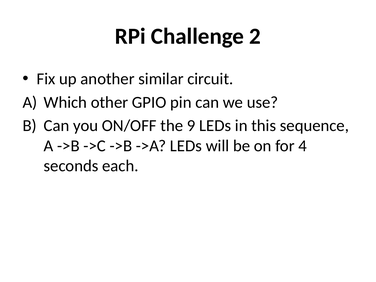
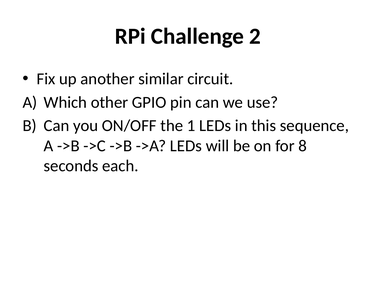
9: 9 -> 1
4: 4 -> 8
